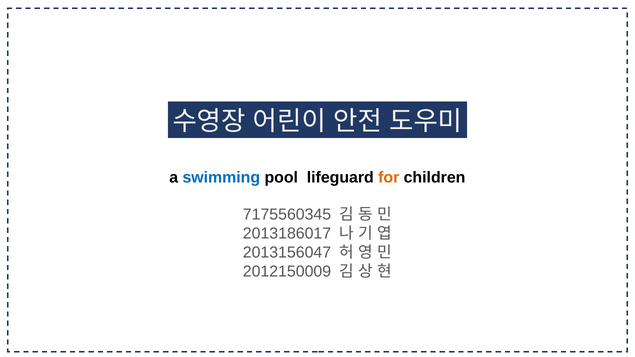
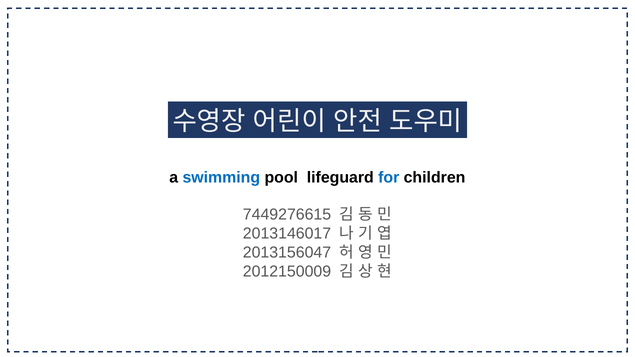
for colour: orange -> blue
7175560345: 7175560345 -> 7449276615
2013186017: 2013186017 -> 2013146017
